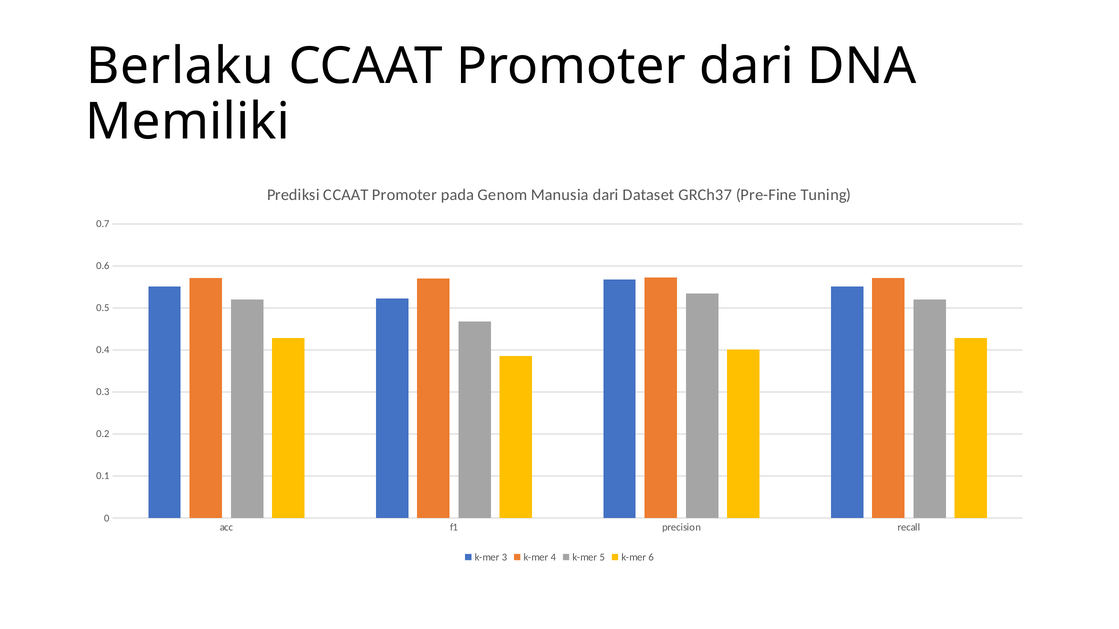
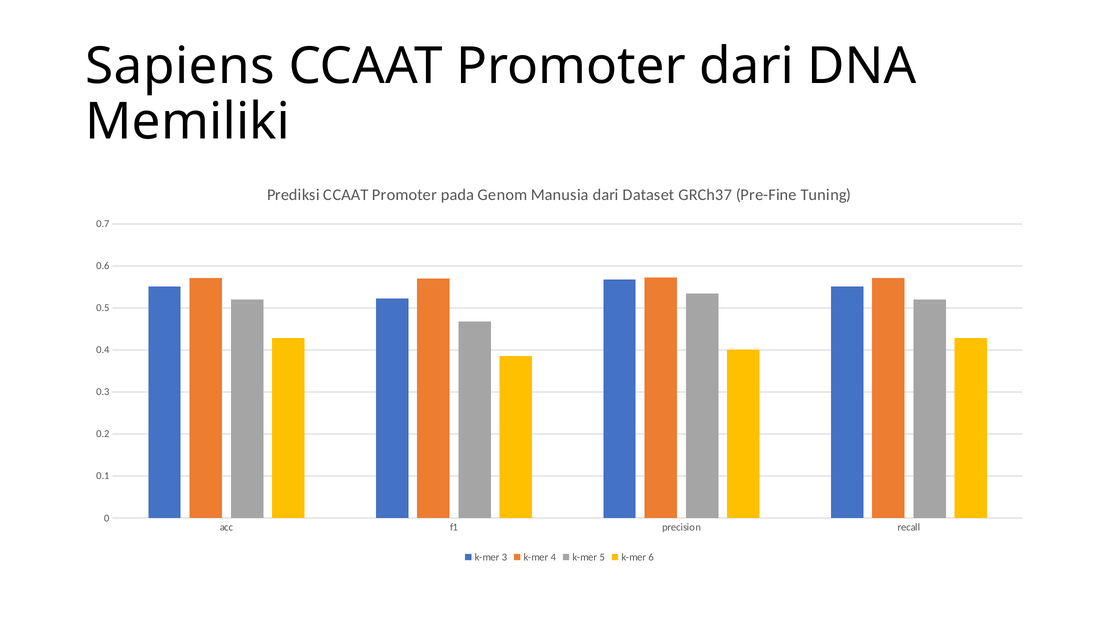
Berlaku: Berlaku -> Sapiens
